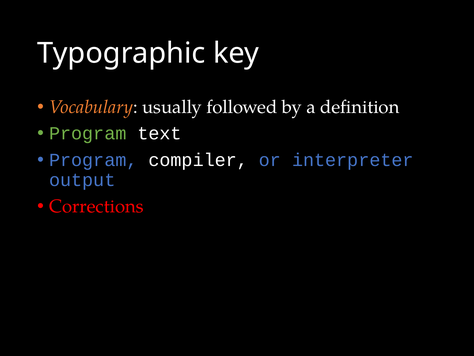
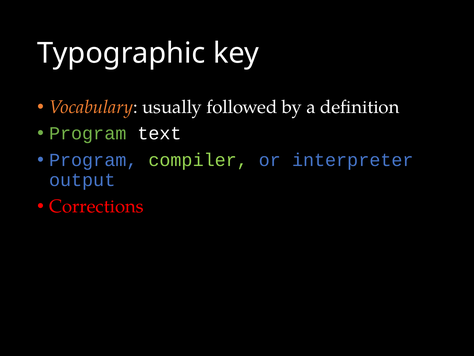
compiler colour: white -> light green
